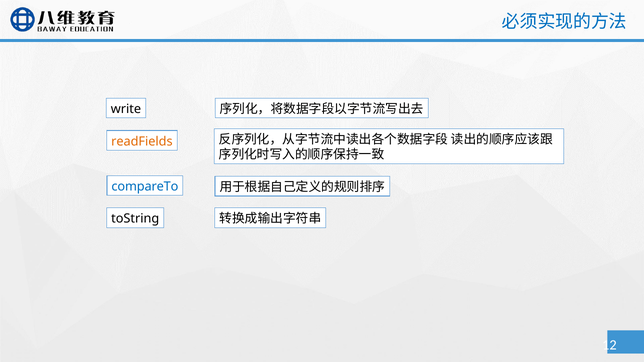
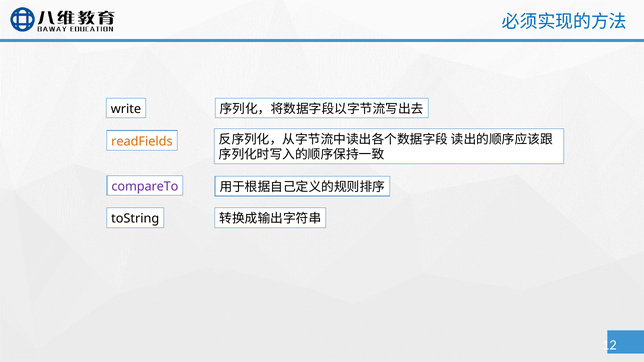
compareTo colour: blue -> purple
